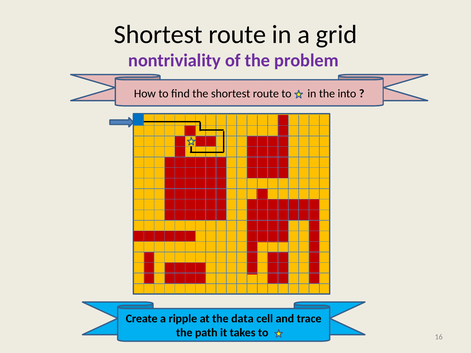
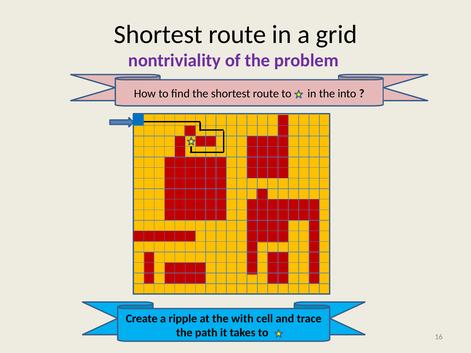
data: data -> with
